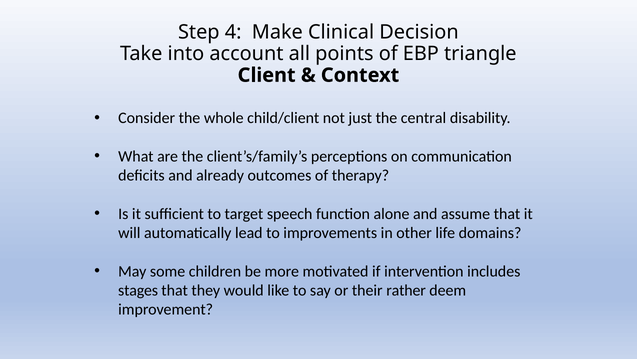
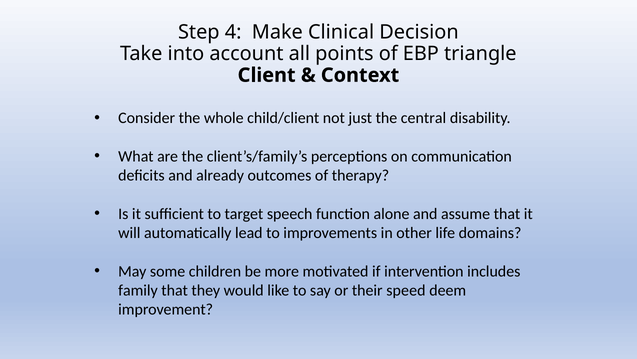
stages: stages -> family
rather: rather -> speed
